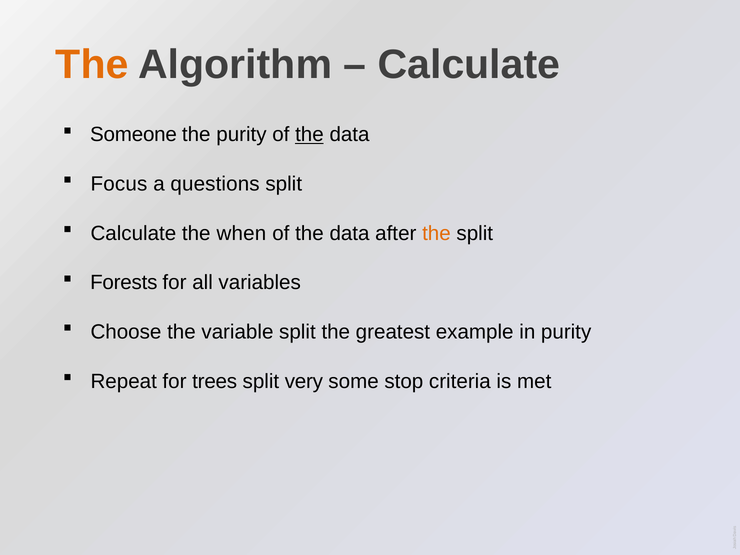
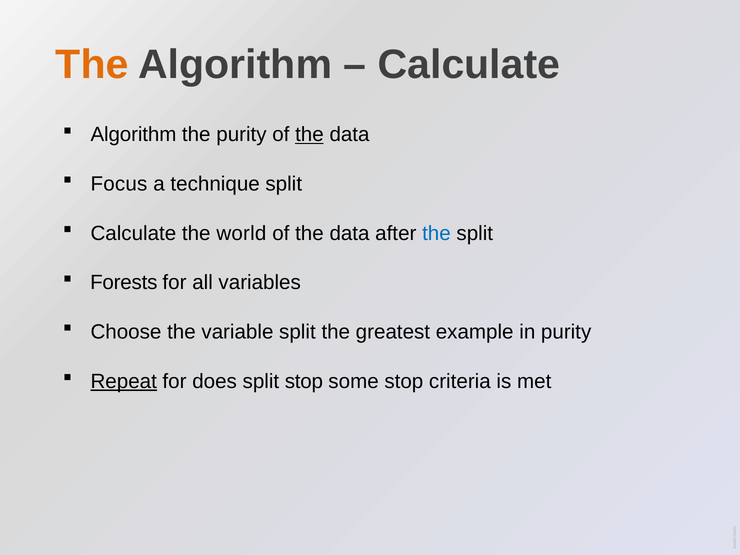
Someone at (134, 135): Someone -> Algorithm
questions: questions -> technique
when: when -> world
the at (436, 233) colour: orange -> blue
Repeat underline: none -> present
trees: trees -> does
split very: very -> stop
